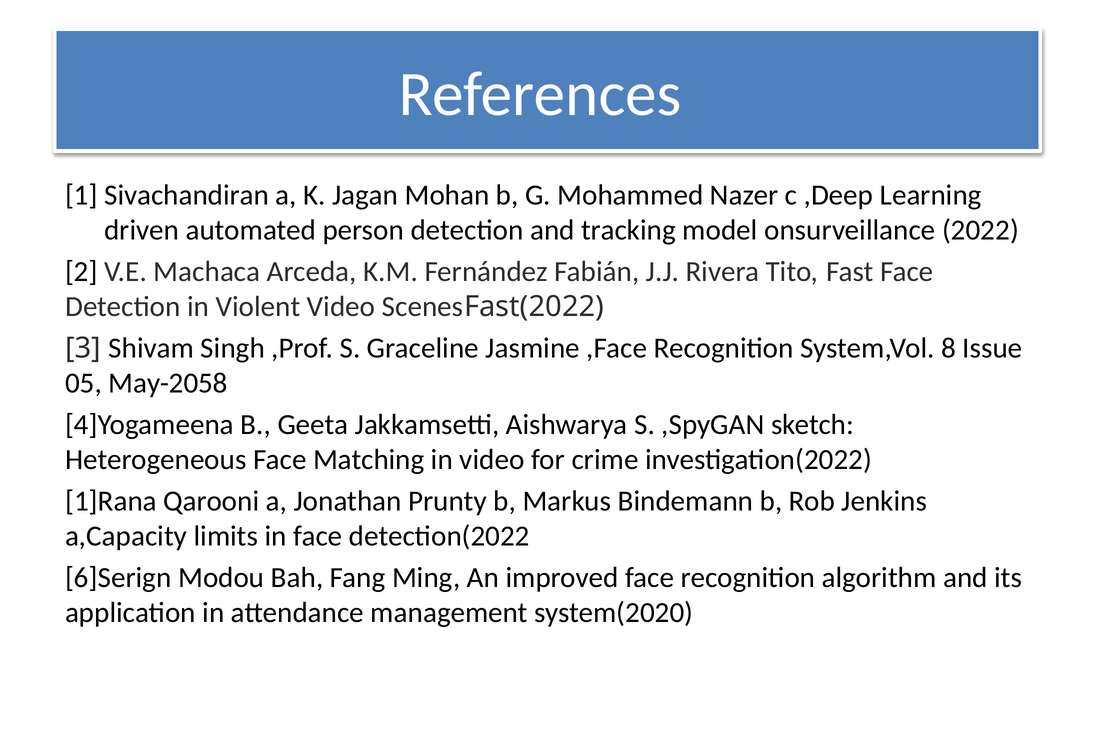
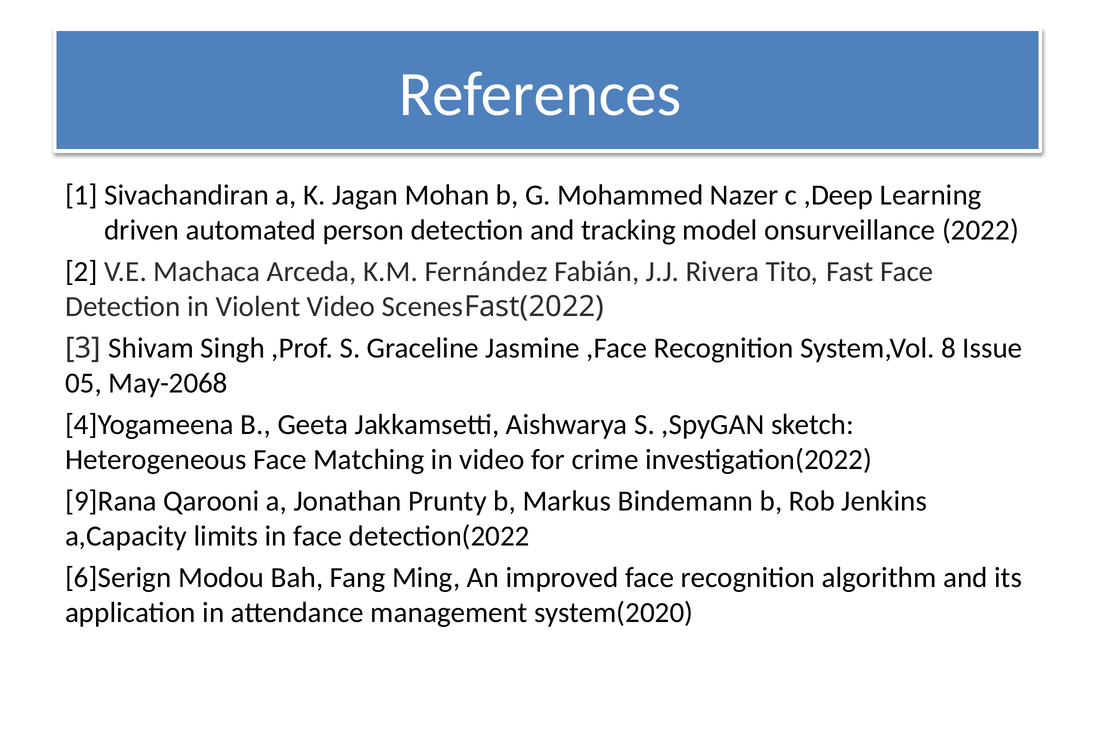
May-2058: May-2058 -> May-2068
1]Rana: 1]Rana -> 9]Rana
